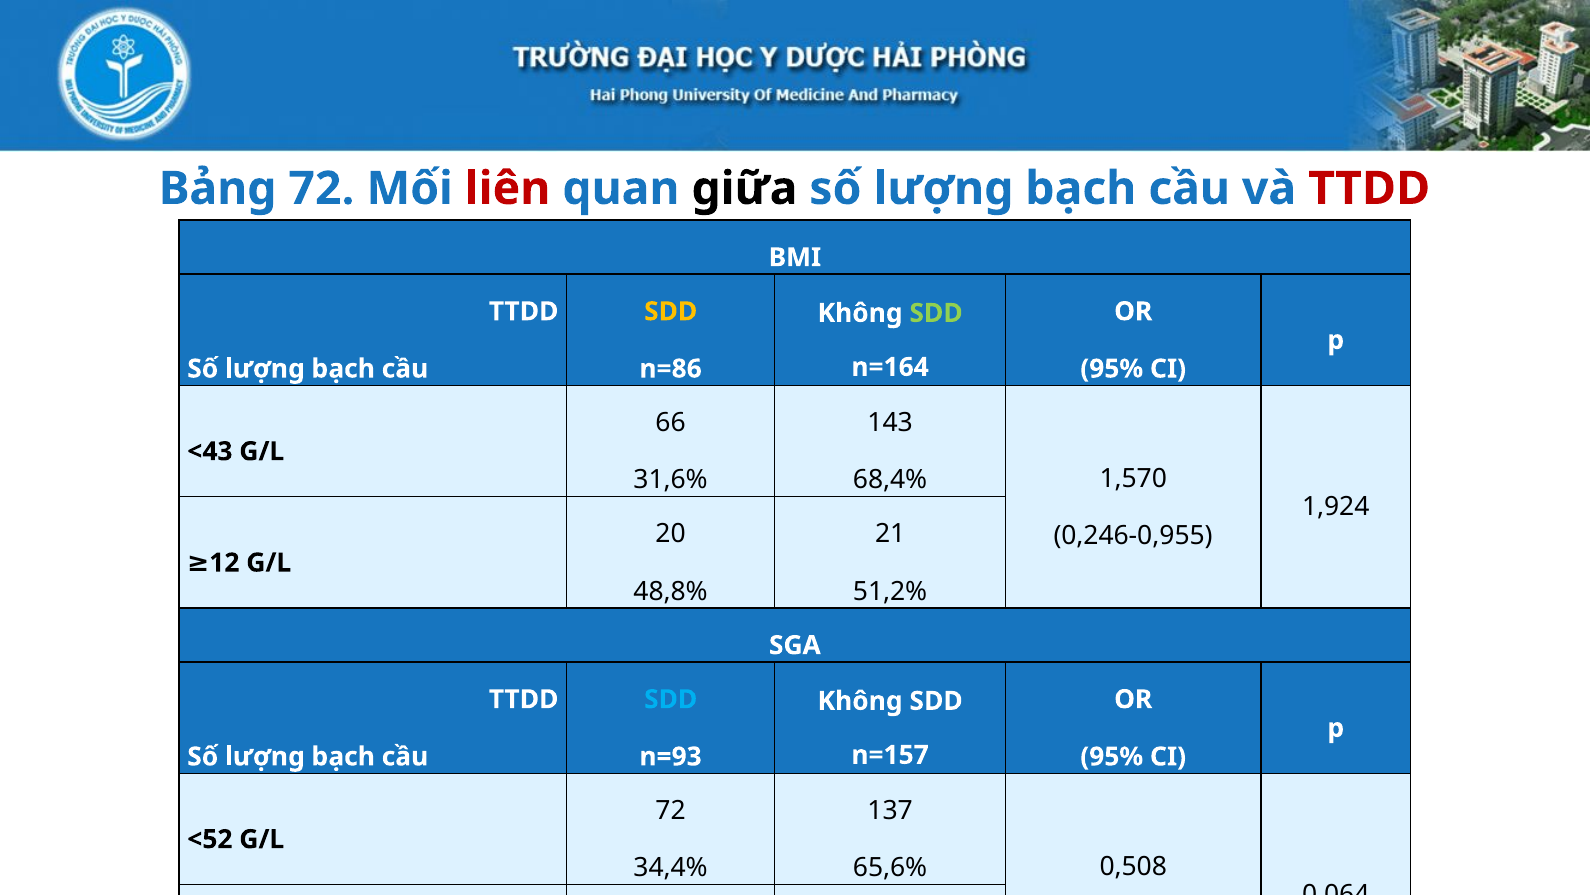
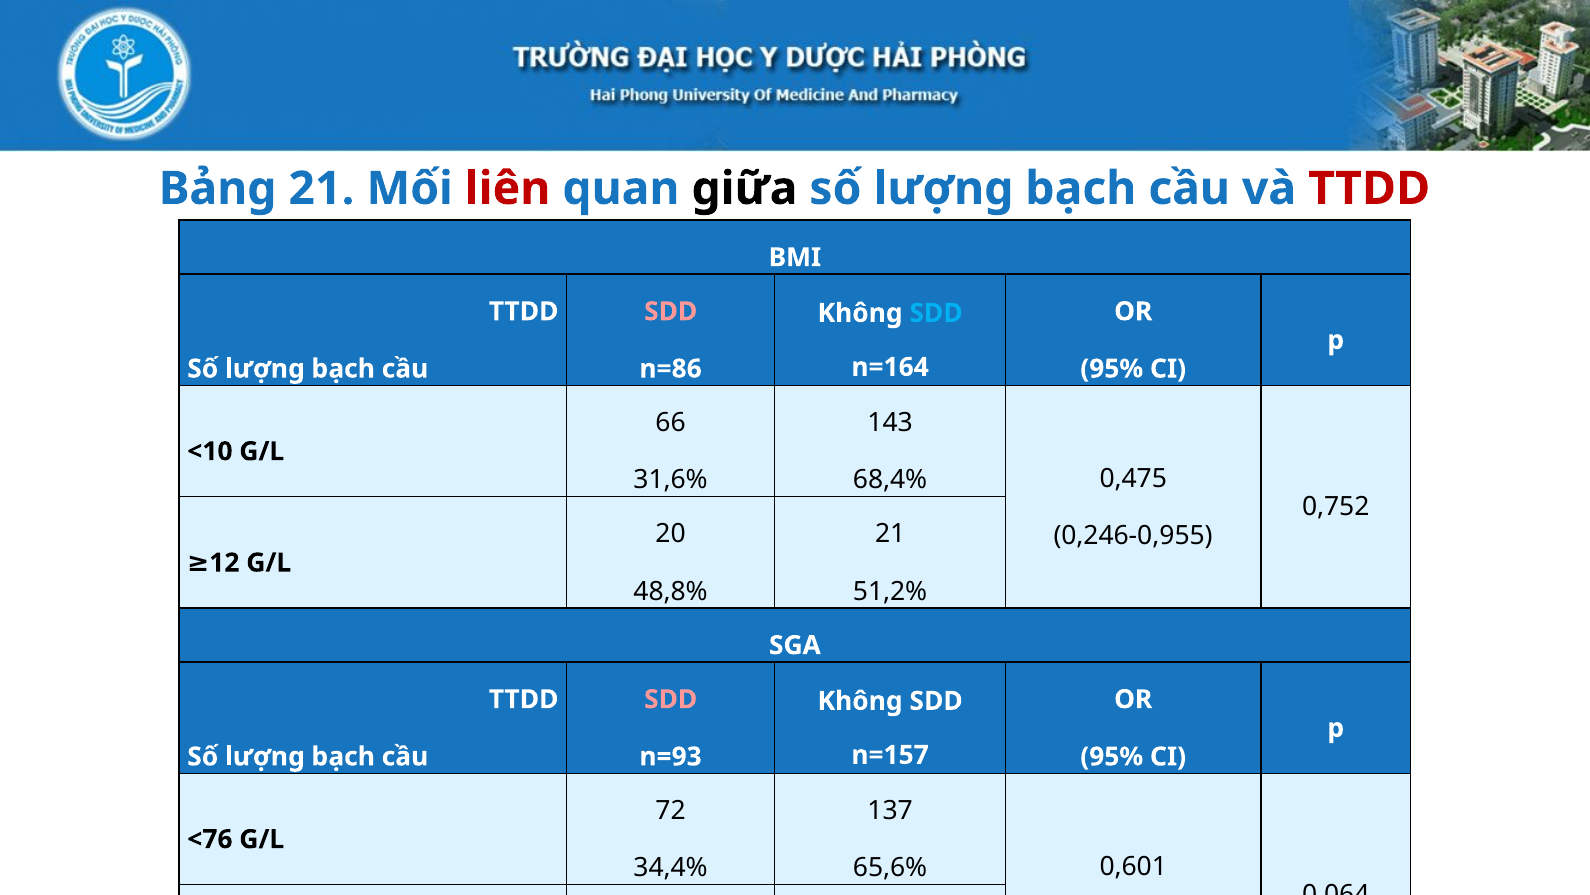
Bảng 72: 72 -> 21
SDD at (671, 311) colour: yellow -> pink
SDD at (936, 313) colour: light green -> light blue
<43: <43 -> <10
1,570: 1,570 -> 0,475
1,924: 1,924 -> 0,752
SDD at (671, 699) colour: light blue -> pink
<52: <52 -> <76
0,508: 0,508 -> 0,601
